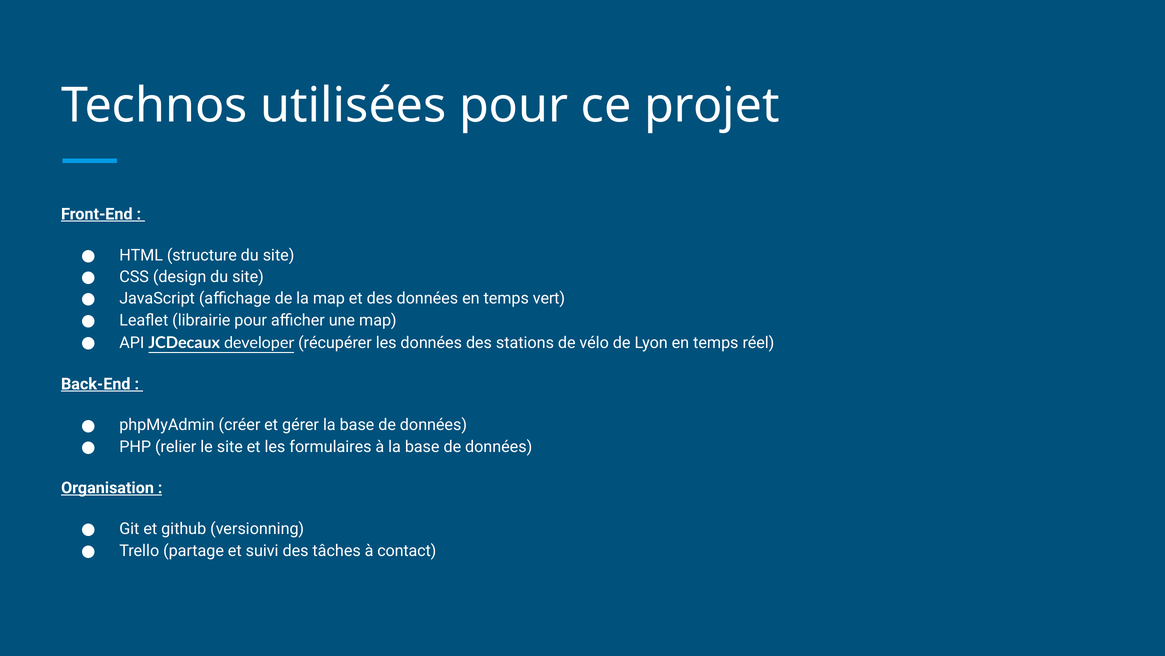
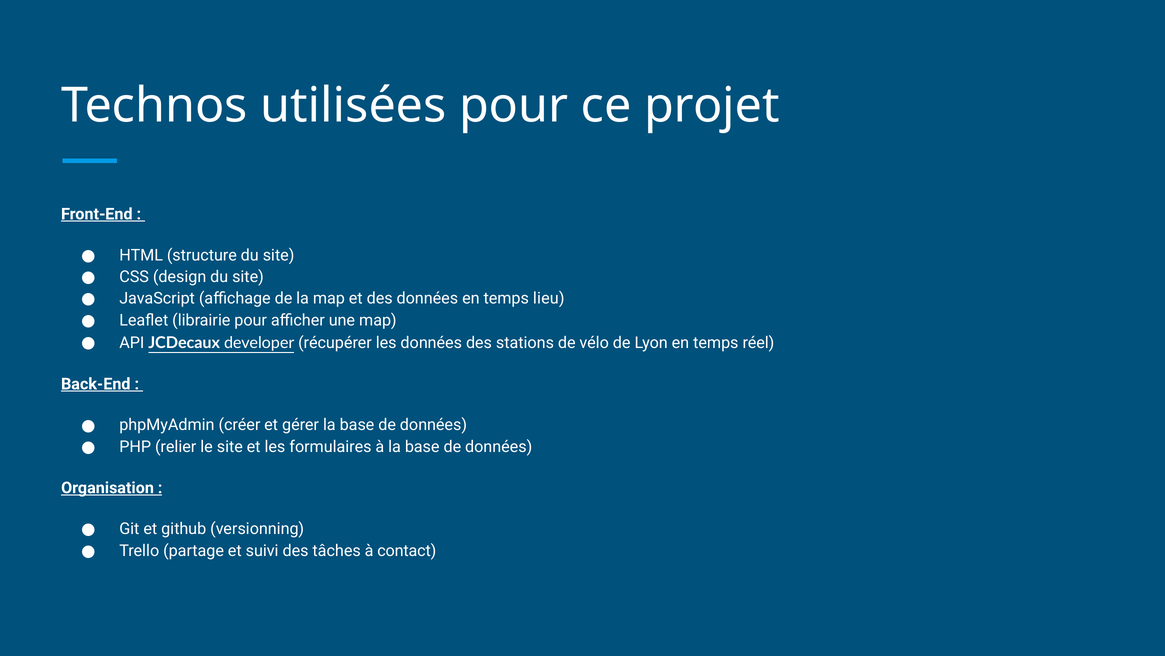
vert: vert -> lieu
